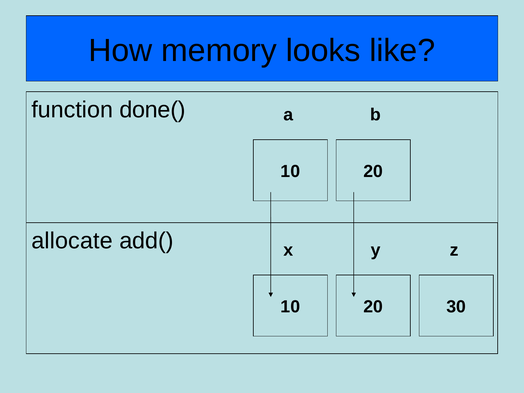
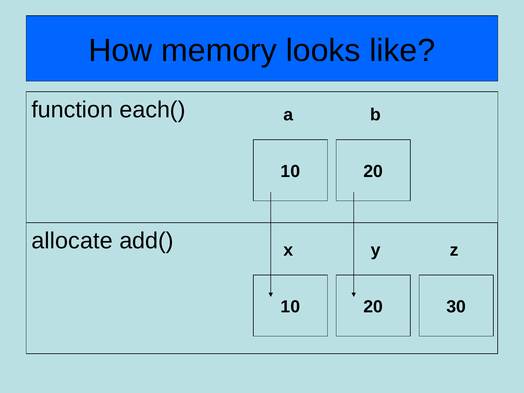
done(: done( -> each(
